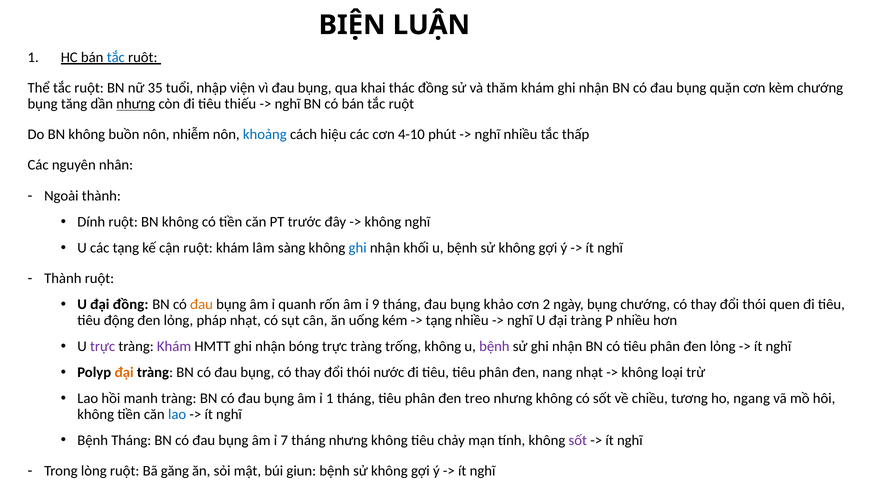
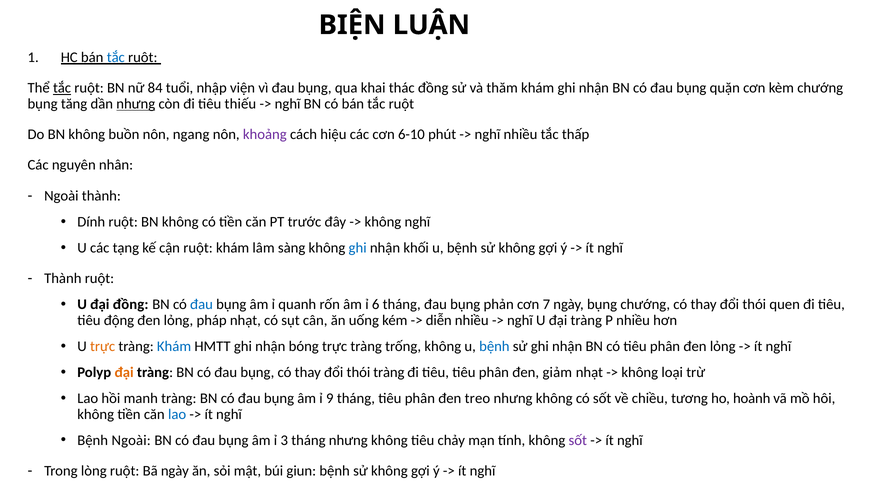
tắc at (62, 88) underline: none -> present
35: 35 -> 84
nhiễm: nhiễm -> ngang
khoảng colour: blue -> purple
4-10: 4-10 -> 6-10
đau at (202, 305) colour: orange -> blue
9: 9 -> 6
khảo: khảo -> phản
2: 2 -> 7
tạng at (439, 320): tạng -> diễn
trực at (103, 347) colour: purple -> orange
Khám at (174, 347) colour: purple -> blue
bệnh at (494, 347) colour: purple -> blue
thói nước: nước -> tràng
nang: nang -> giảm
ỉ 1: 1 -> 9
ngang: ngang -> hoành
Bệnh Tháng: Tháng -> Ngoài
7: 7 -> 3
Bã găng: găng -> ngày
